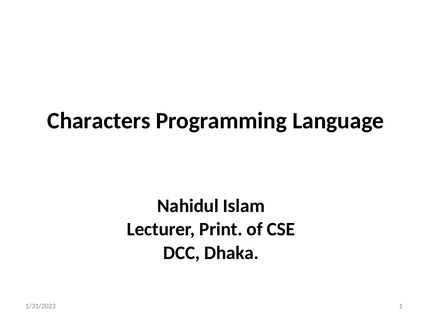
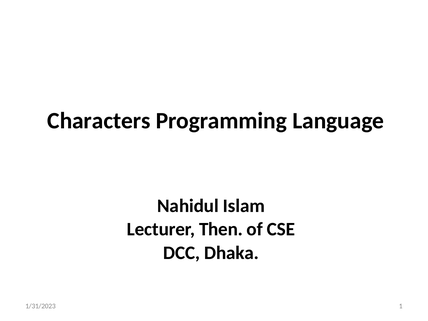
Print: Print -> Then
